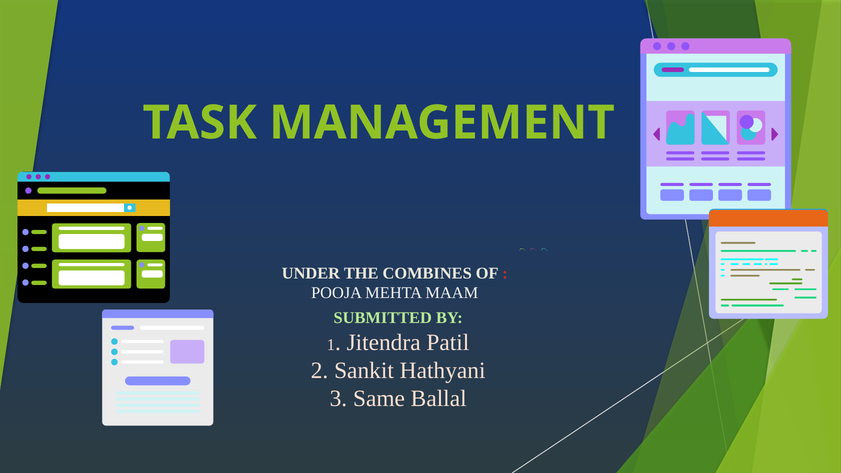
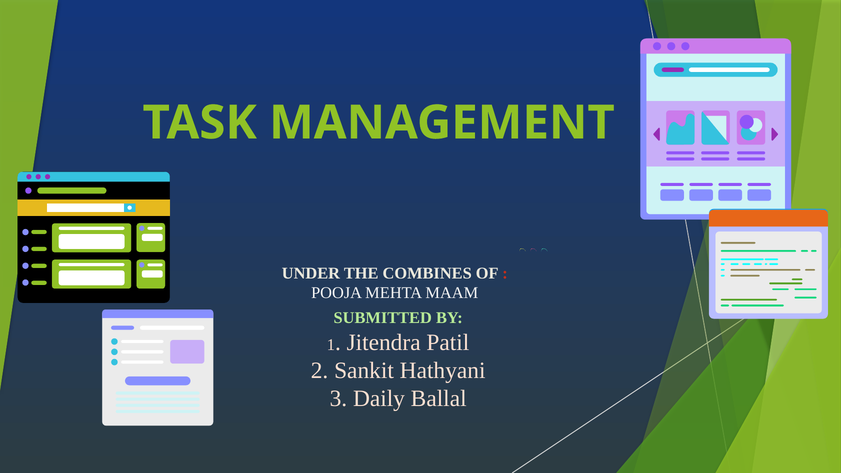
Same: Same -> Daily
